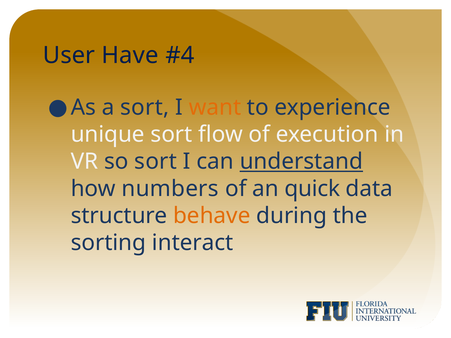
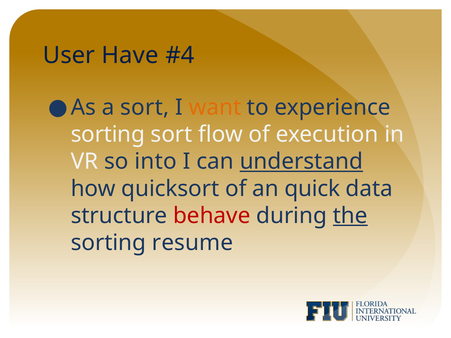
unique at (108, 135): unique -> sorting
so sort: sort -> into
numbers: numbers -> quicksort
behave colour: orange -> red
the underline: none -> present
interact: interact -> resume
